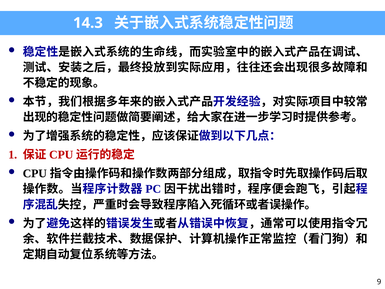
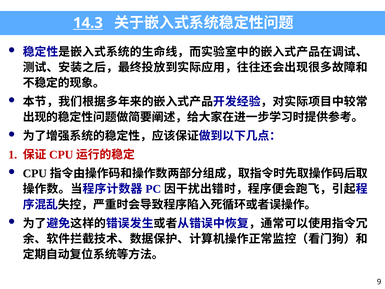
14.3 underline: none -> present
